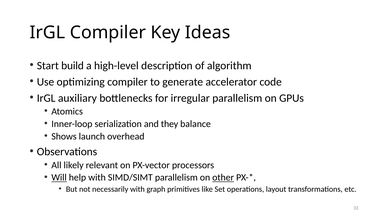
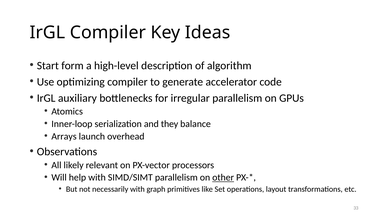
build: build -> form
Shows: Shows -> Arrays
Will underline: present -> none
